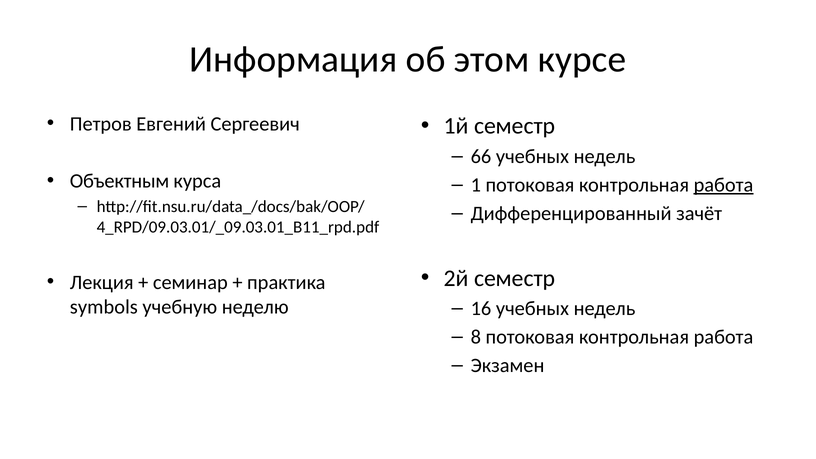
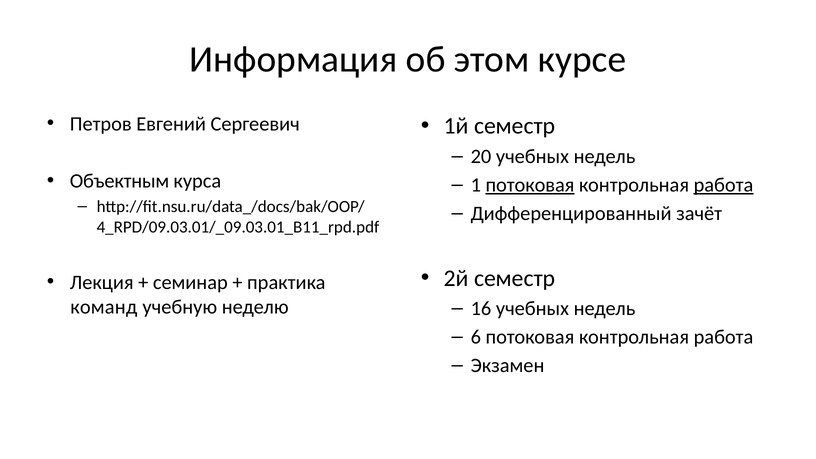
66: 66 -> 20
потоковая at (530, 185) underline: none -> present
symbols: symbols -> команд
8: 8 -> 6
